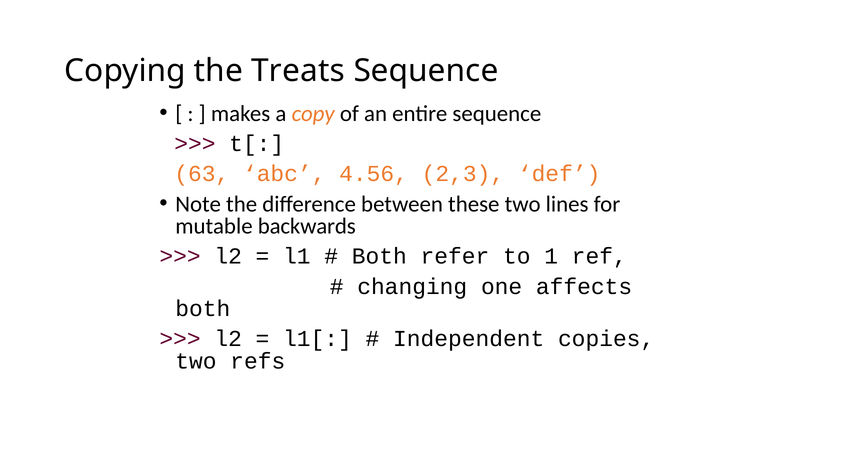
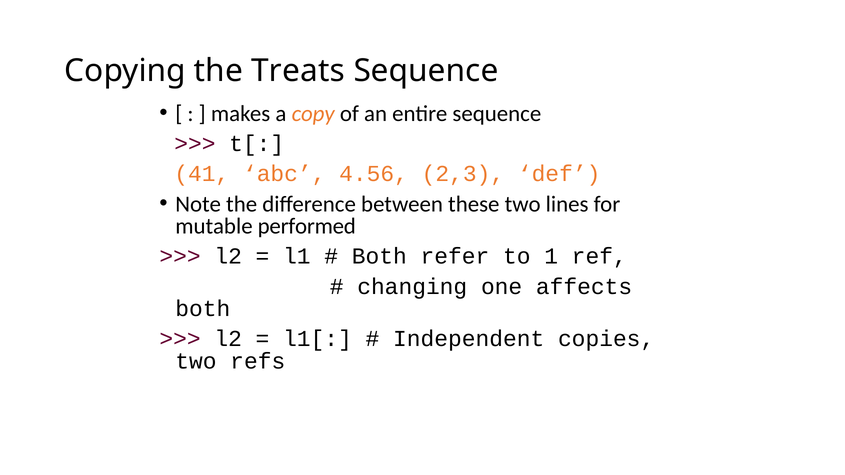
63: 63 -> 41
backwards: backwards -> performed
